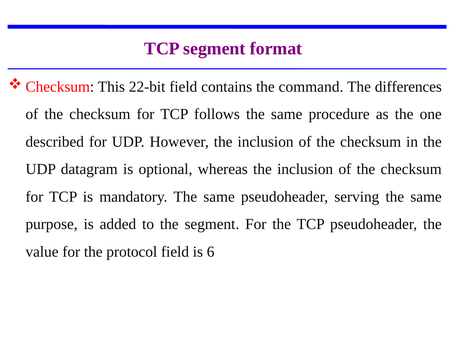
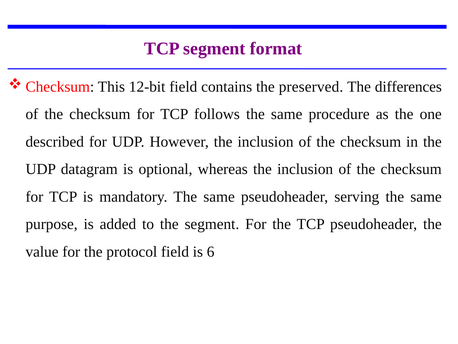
22-bit: 22-bit -> 12-bit
command: command -> preserved
